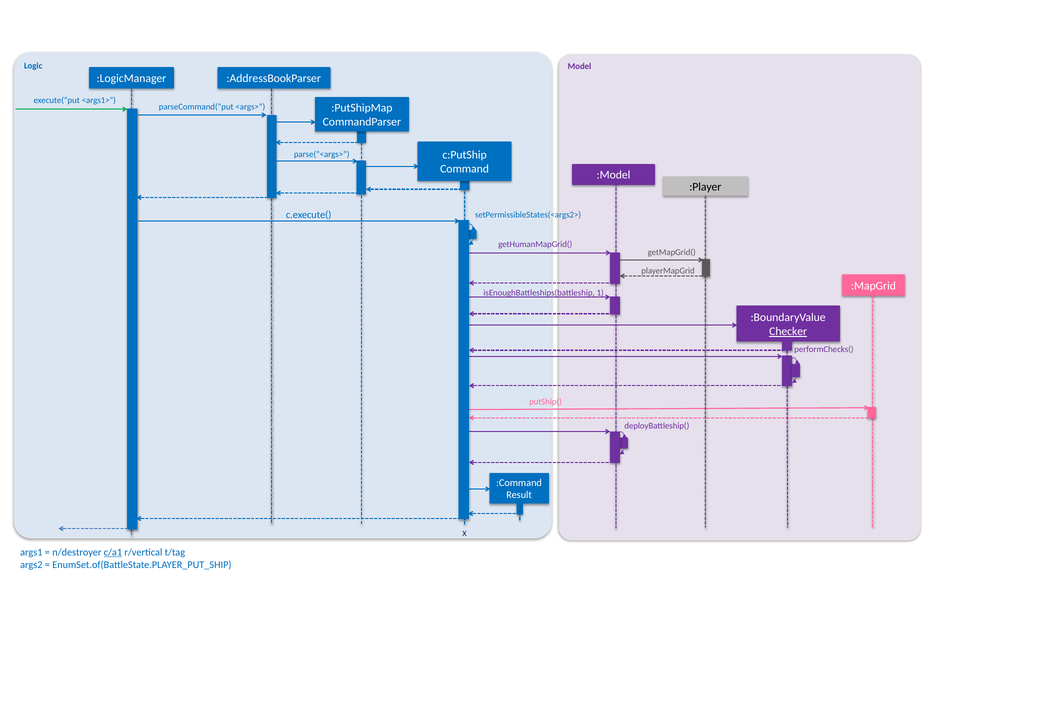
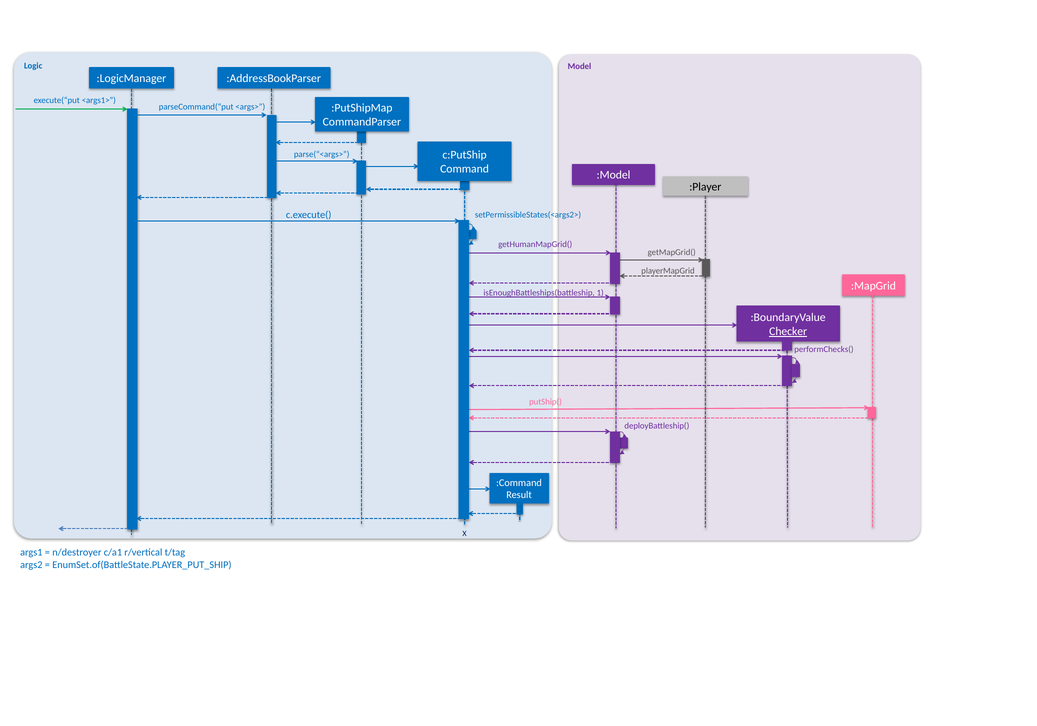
c/a1 underline: present -> none
